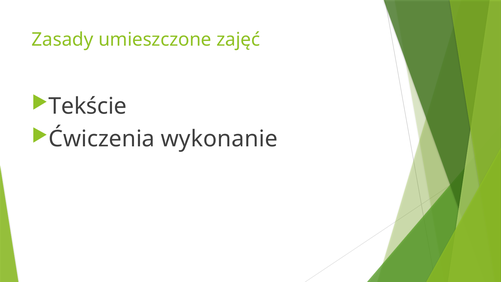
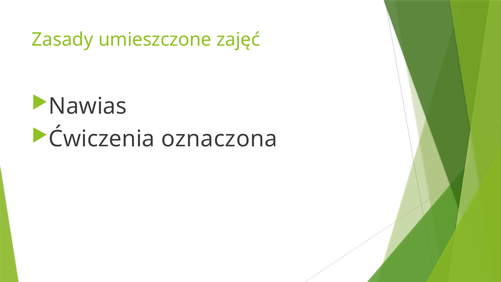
Tekście: Tekście -> Nawias
wykonanie: wykonanie -> oznaczona
